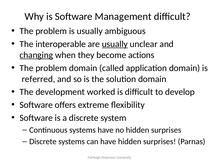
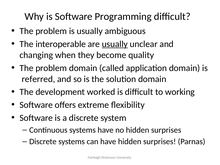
Management: Management -> Programming
changing underline: present -> none
actions: actions -> quality
develop: develop -> working
